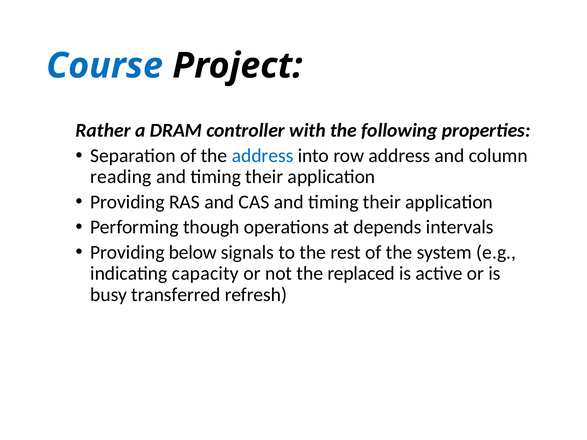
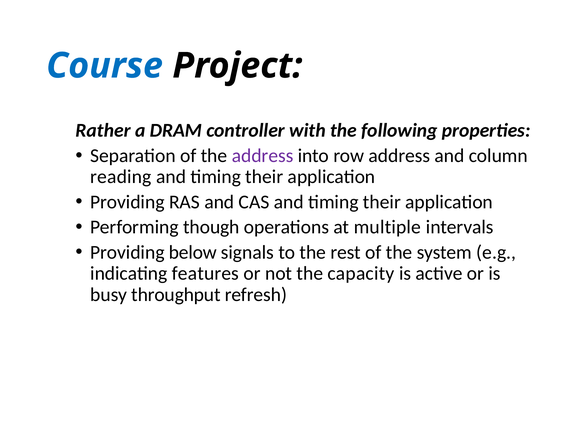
address at (263, 156) colour: blue -> purple
depends: depends -> multiple
capacity: capacity -> features
replaced: replaced -> capacity
transferred: transferred -> throughput
